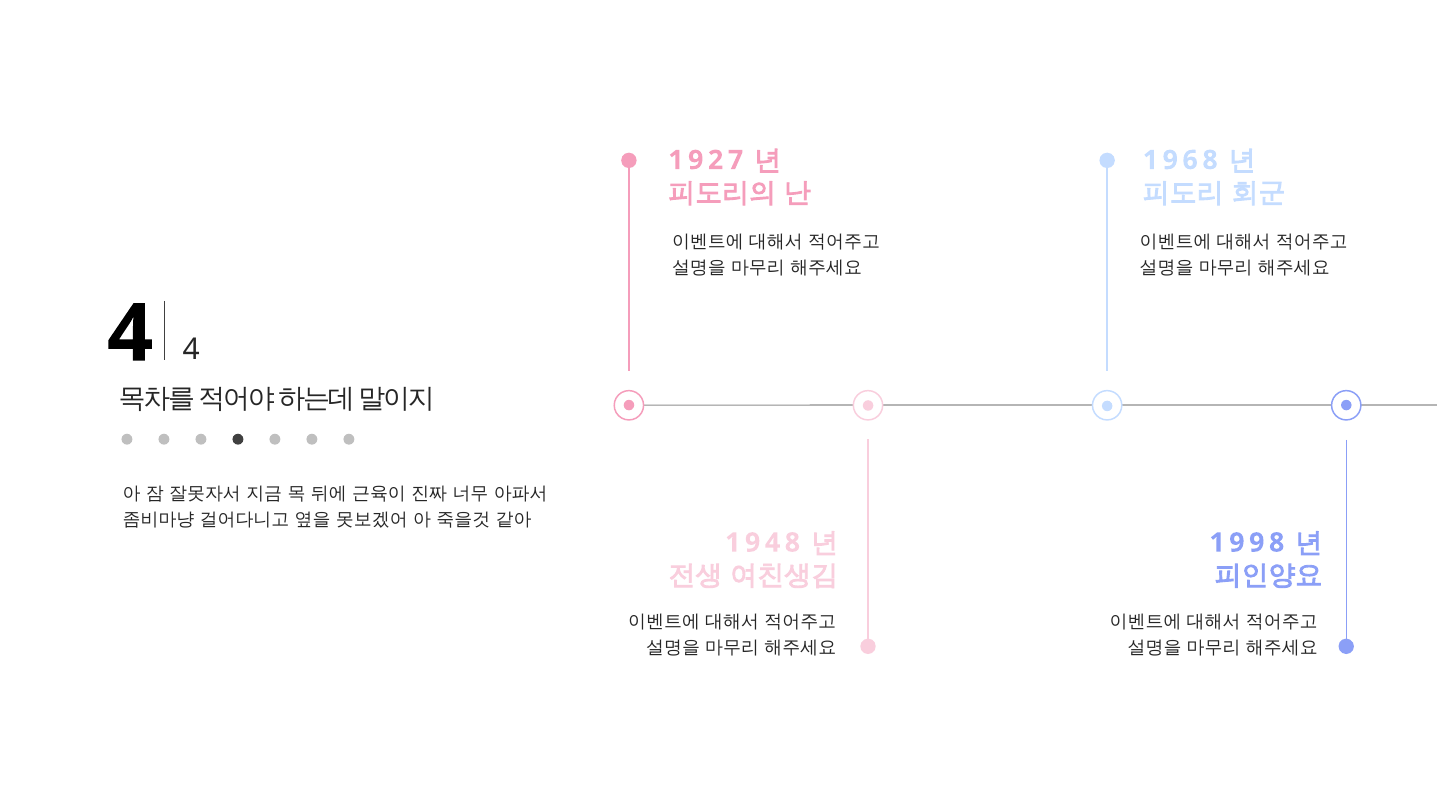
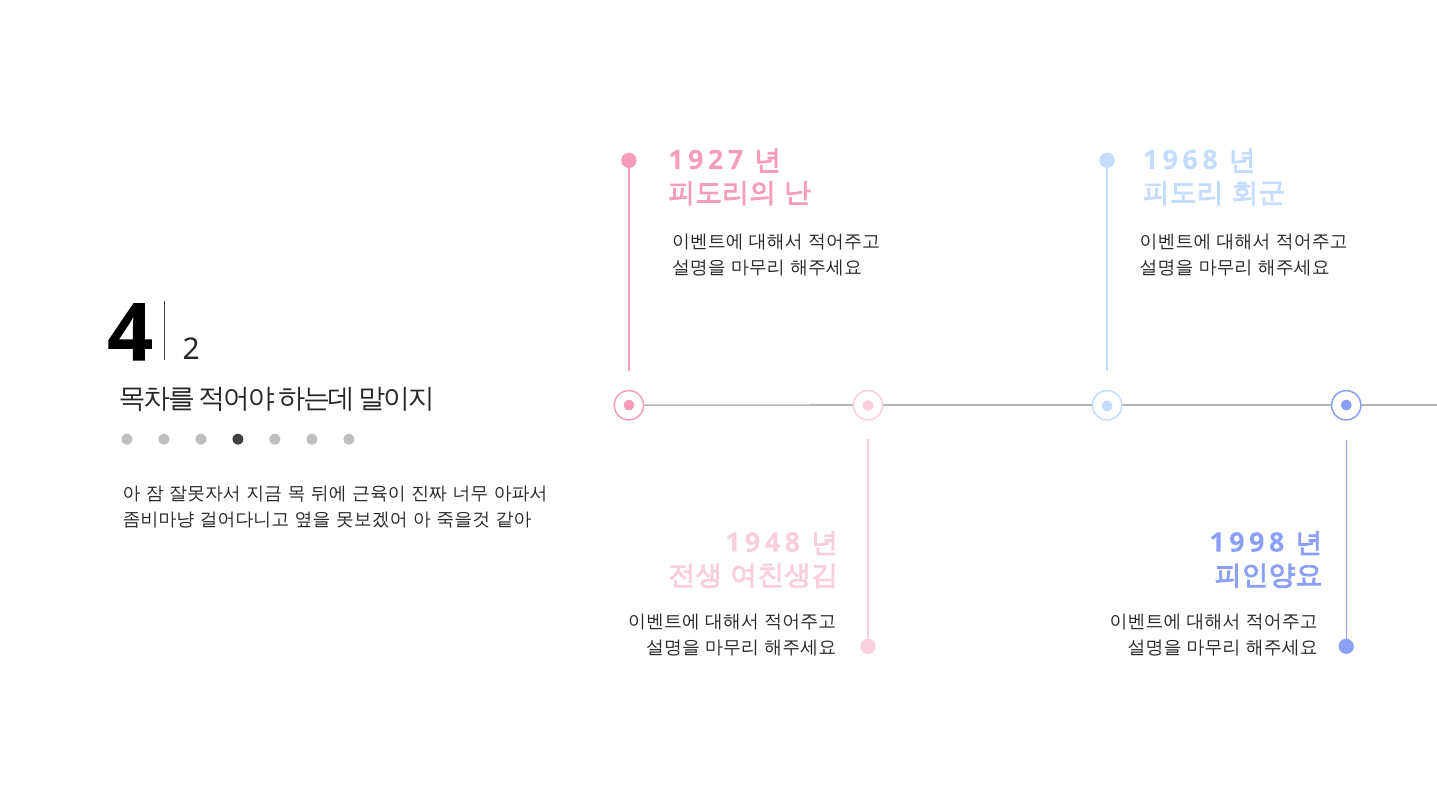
4 4: 4 -> 2
